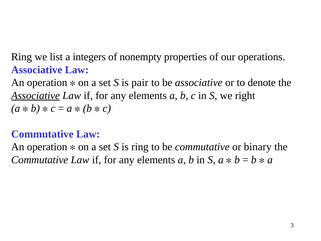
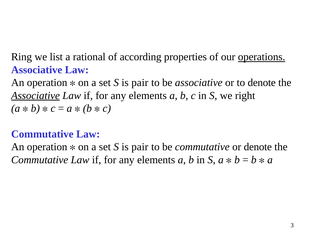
integers: integers -> rational
nonempty: nonempty -> according
operations underline: none -> present
ring at (140, 147): ring -> pair
or binary: binary -> denote
